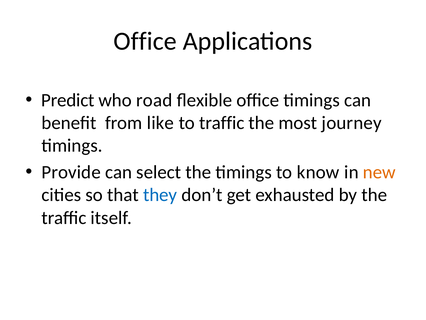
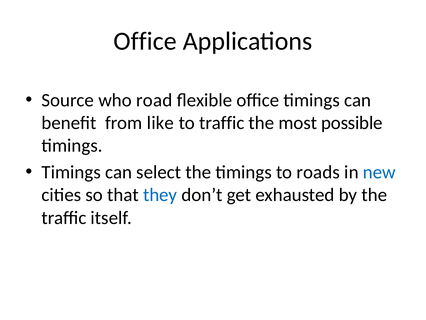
Predict: Predict -> Source
journey: journey -> possible
Provide at (71, 172): Provide -> Timings
know: know -> roads
new colour: orange -> blue
